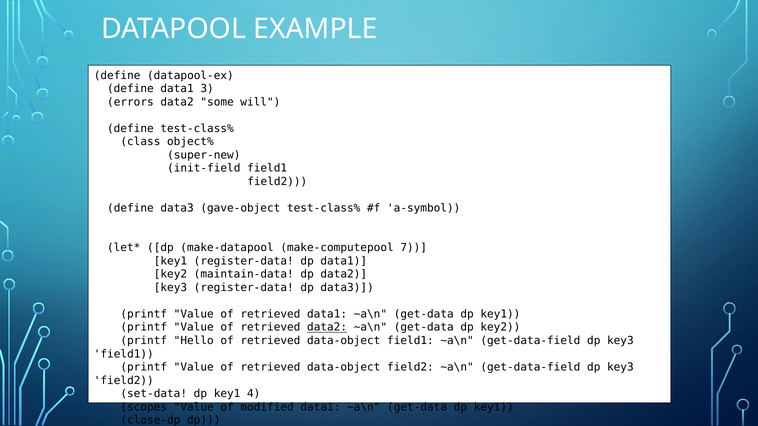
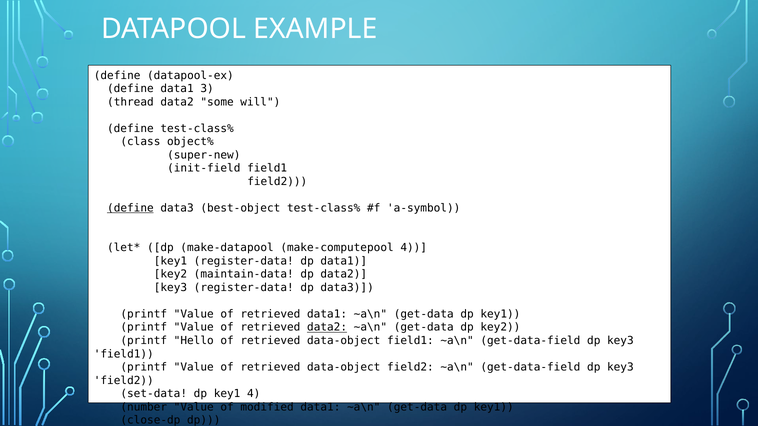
errors: errors -> thread
define at (130, 208) underline: none -> present
gave-object: gave-object -> best-object
make-computepool 7: 7 -> 4
scopes: scopes -> number
